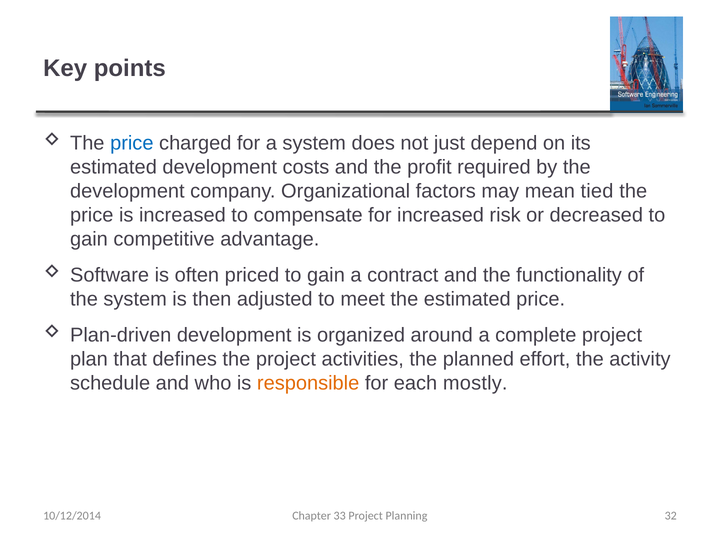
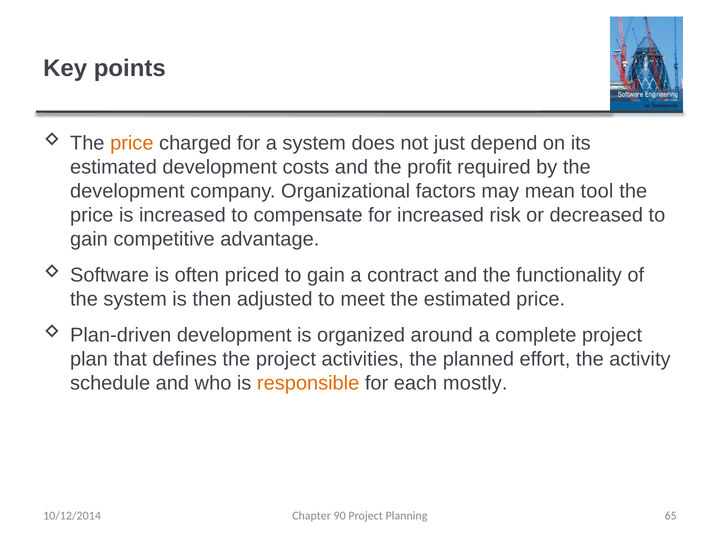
price at (132, 143) colour: blue -> orange
tied: tied -> tool
33: 33 -> 90
32: 32 -> 65
